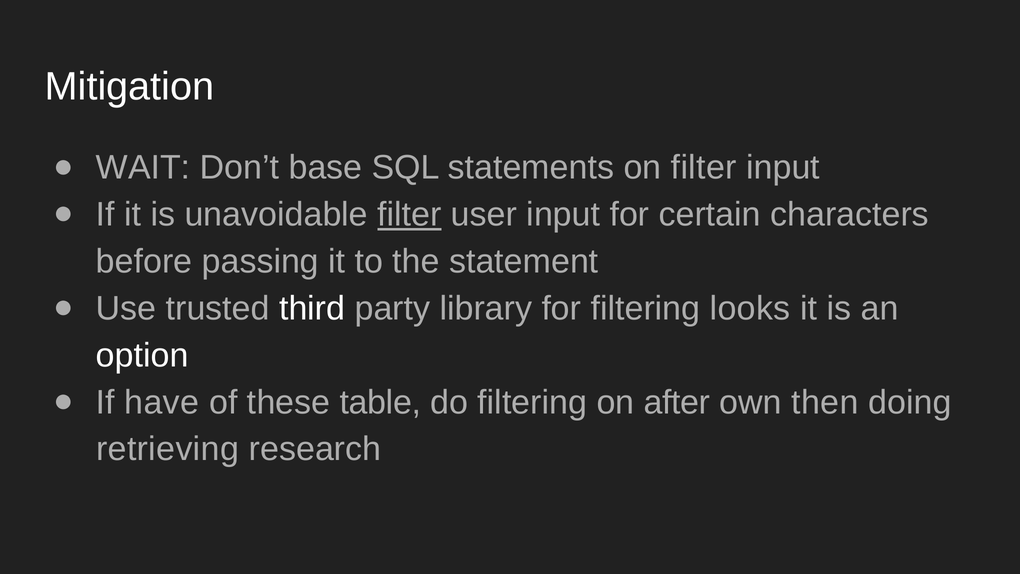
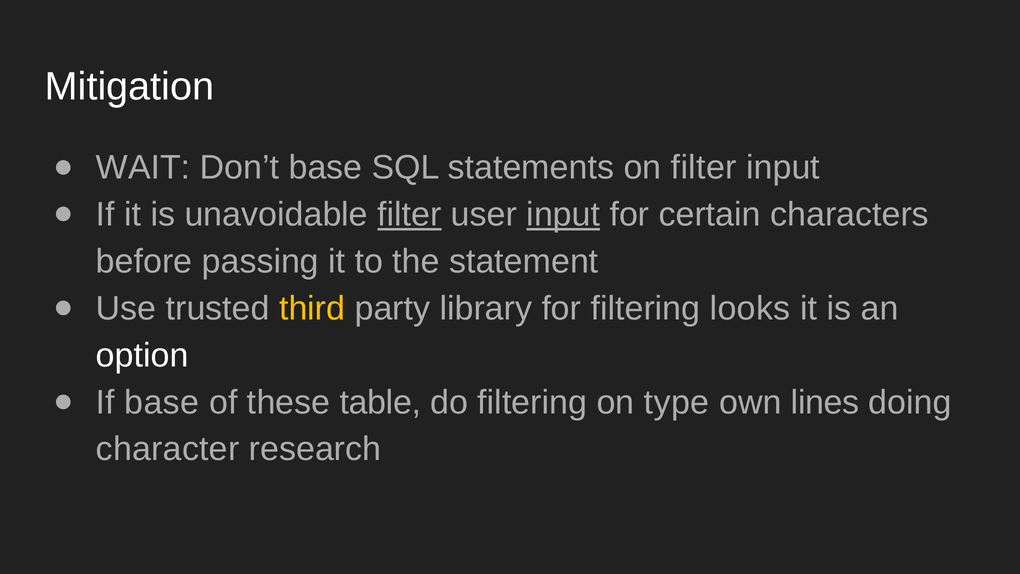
input at (563, 215) underline: none -> present
third colour: white -> yellow
If have: have -> base
after: after -> type
then: then -> lines
retrieving: retrieving -> character
